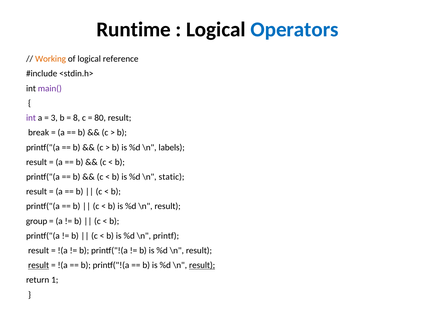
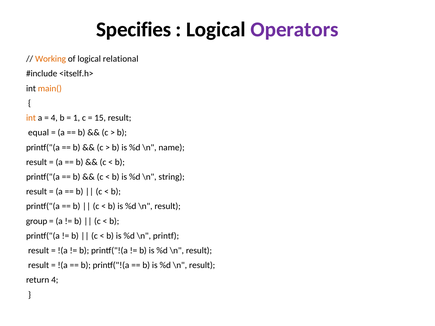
Runtime: Runtime -> Specifies
Operators colour: blue -> purple
reference: reference -> relational
<stdin.h>: <stdin.h> -> <itself.h>
main( colour: purple -> orange
int at (31, 118) colour: purple -> orange
3 at (54, 118): 3 -> 4
8: 8 -> 1
80: 80 -> 15
break: break -> equal
labels: labels -> name
static: static -> string
result at (39, 265) underline: present -> none
result at (202, 265) underline: present -> none
return 1: 1 -> 4
